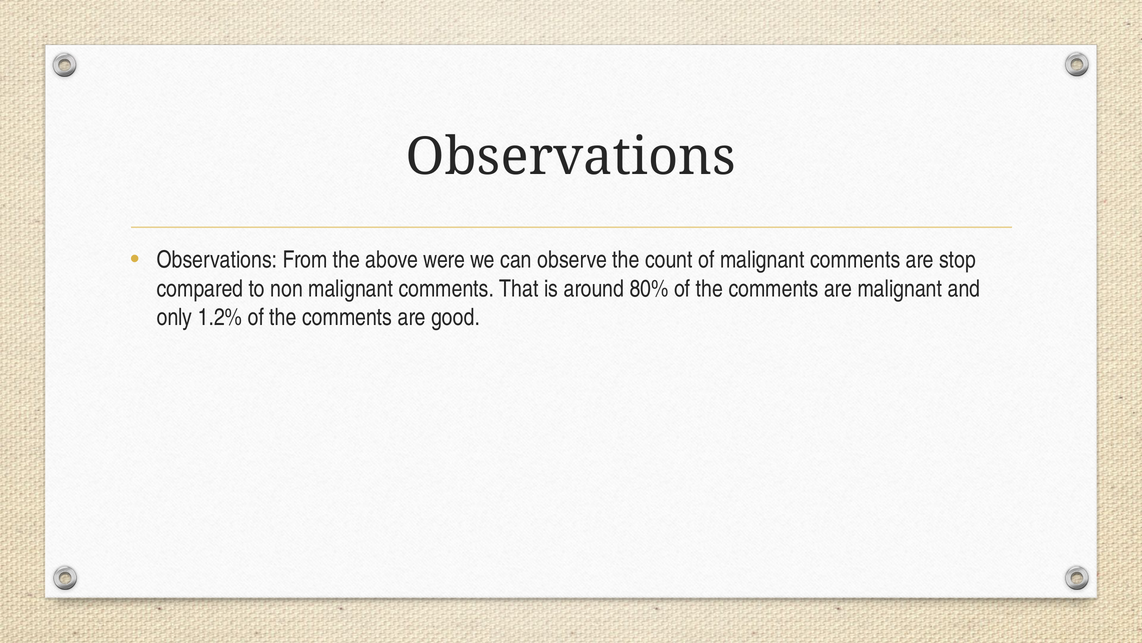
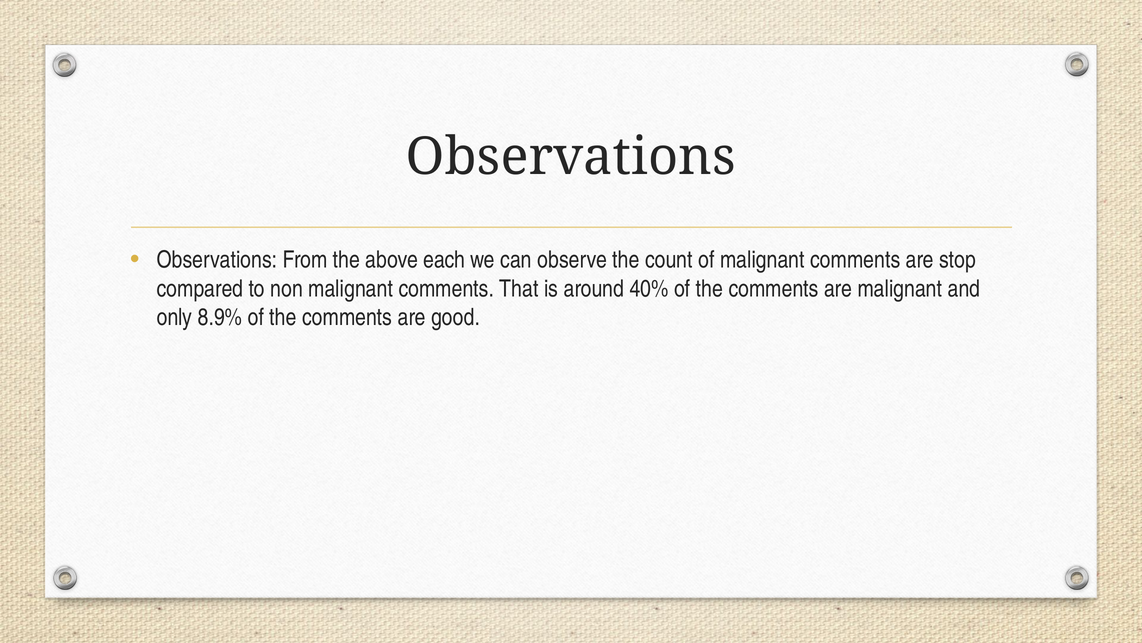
were: were -> each
80%: 80% -> 40%
1.2%: 1.2% -> 8.9%
